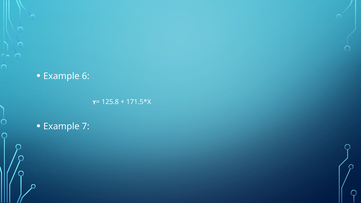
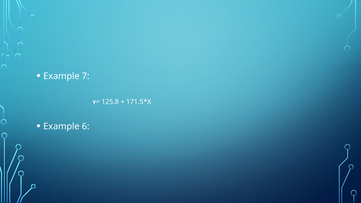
6: 6 -> 7
7: 7 -> 6
